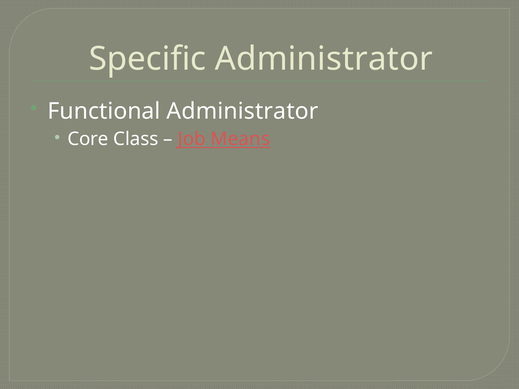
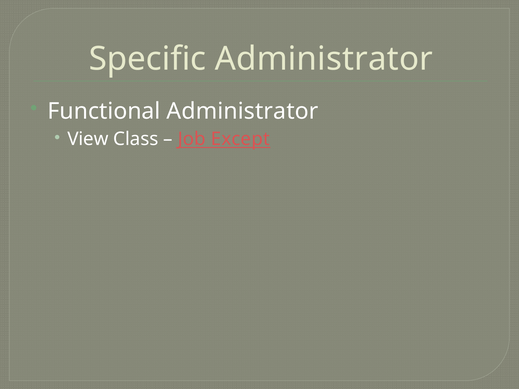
Core: Core -> View
Means: Means -> Except
